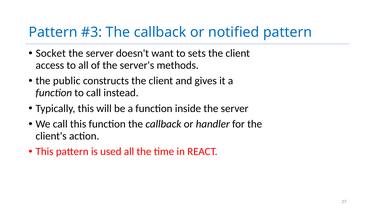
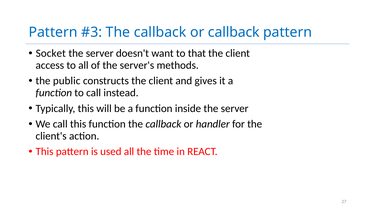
or notified: notified -> callback
sets: sets -> that
